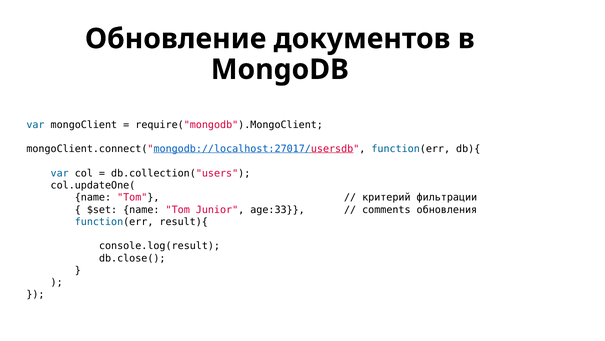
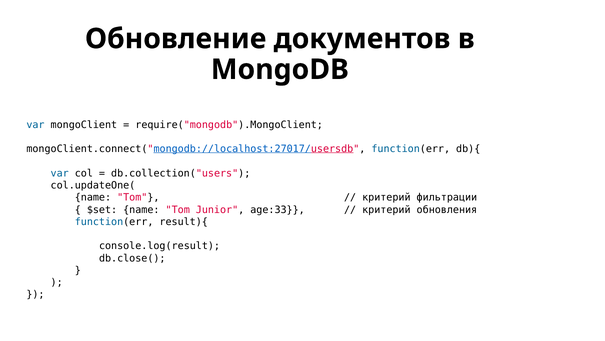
comments at (386, 209): comments -> критерий
